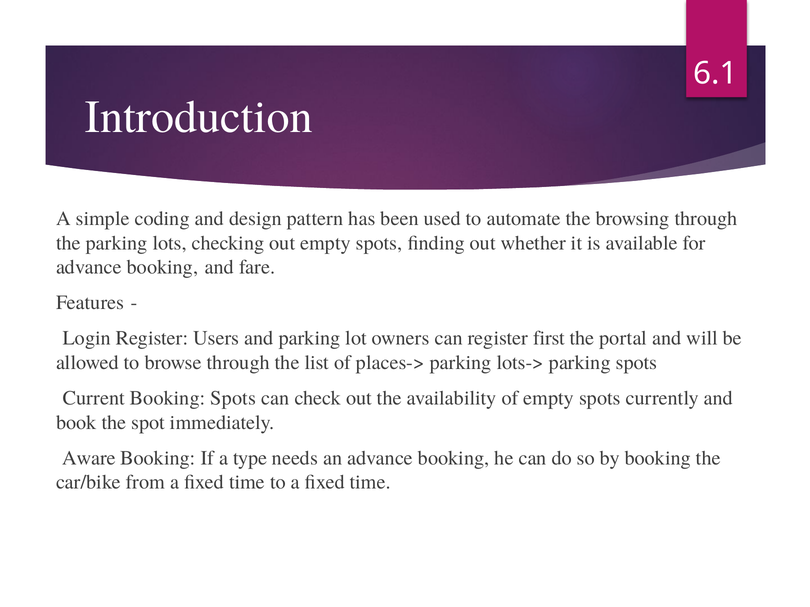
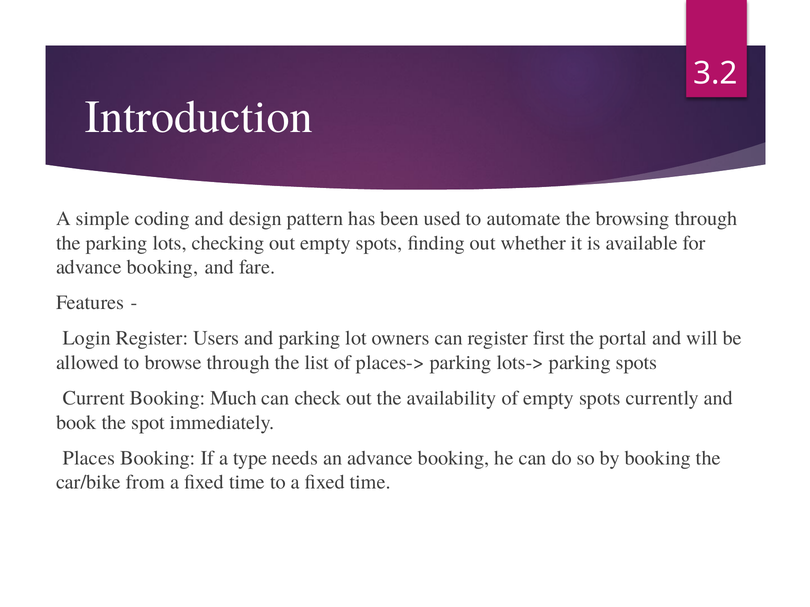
6.1: 6.1 -> 3.2
Booking Spots: Spots -> Much
Aware: Aware -> Places
